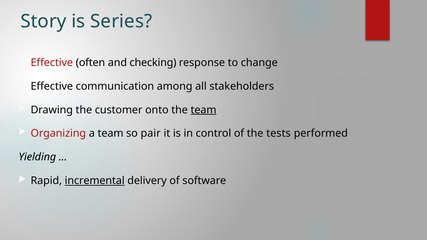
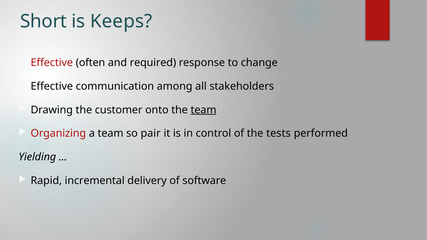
Story: Story -> Short
Series: Series -> Keeps
checking: checking -> required
incremental underline: present -> none
